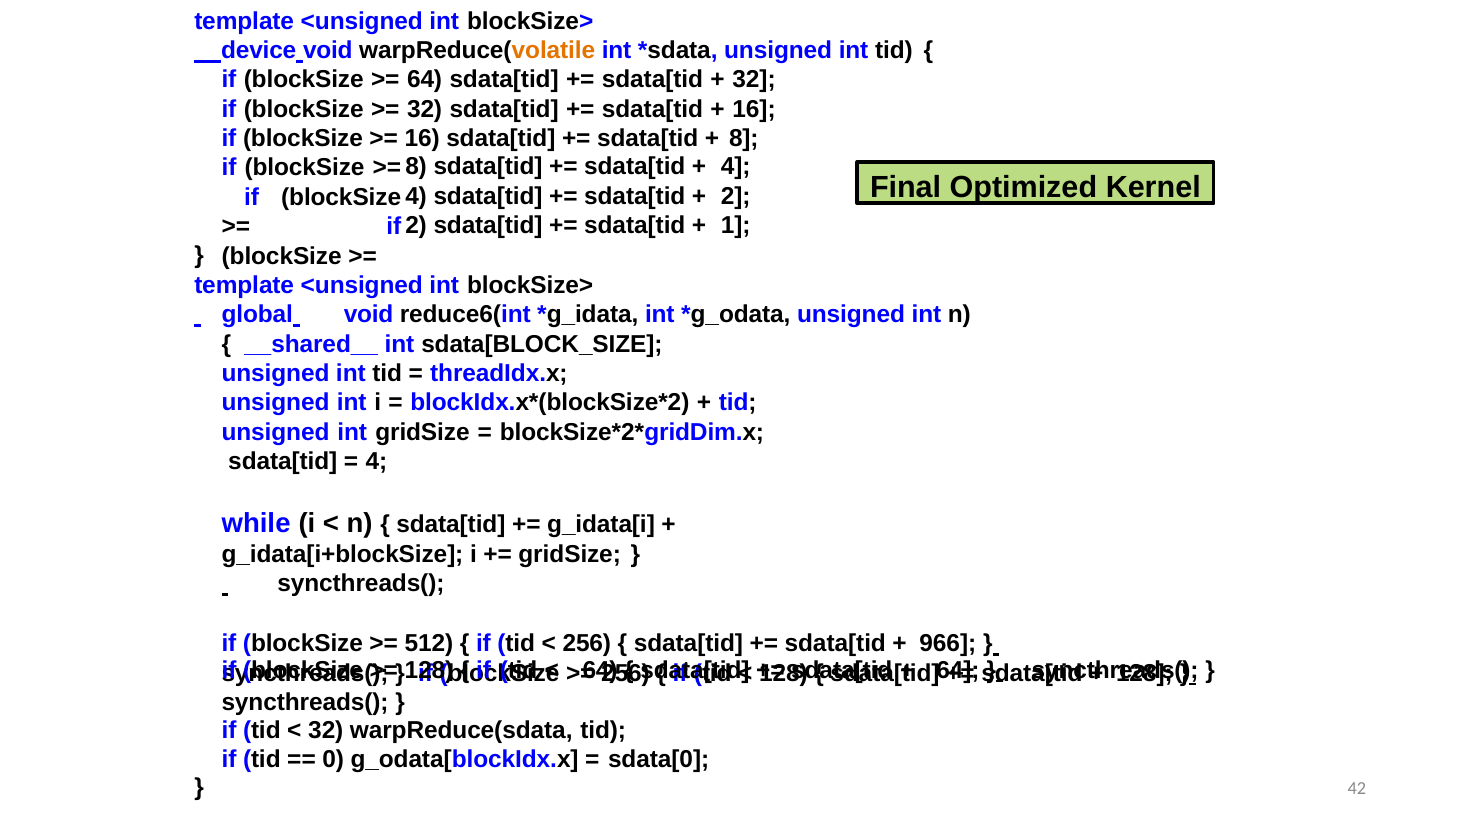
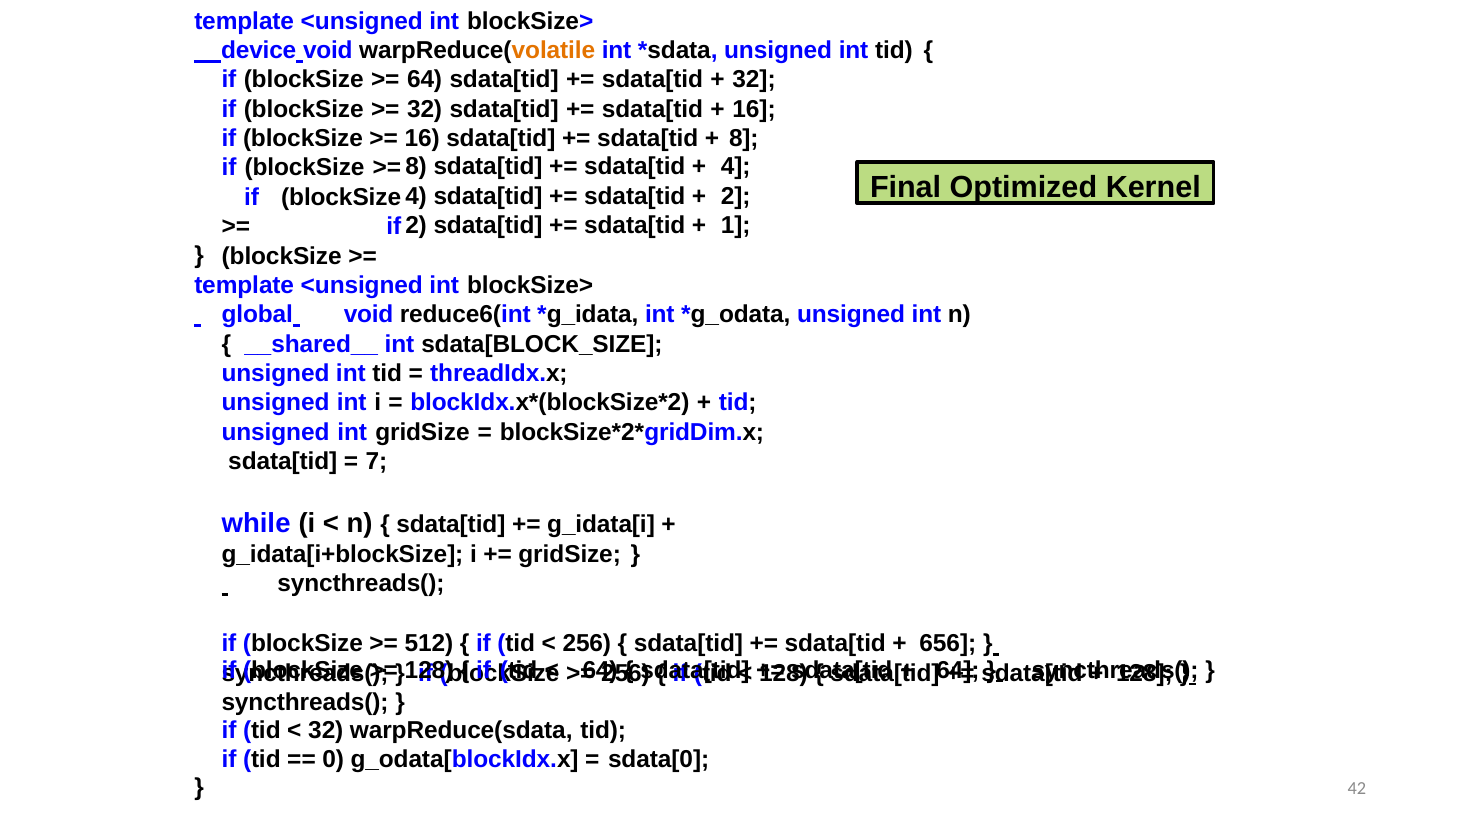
4 at (376, 461): 4 -> 7
966: 966 -> 656
